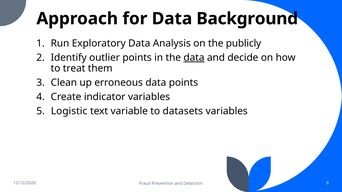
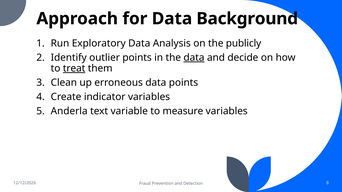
treat underline: none -> present
Logistic: Logistic -> Anderla
datasets: datasets -> measure
